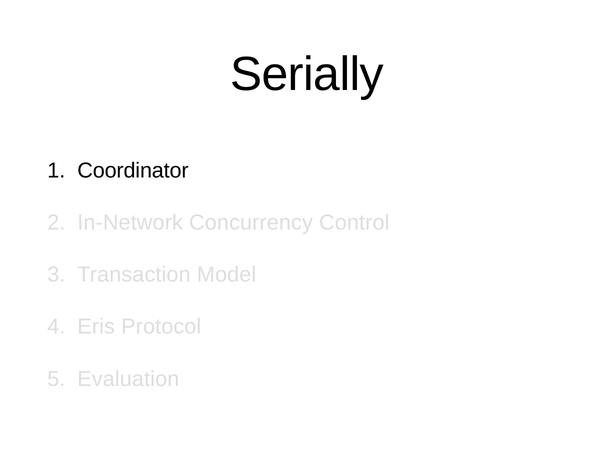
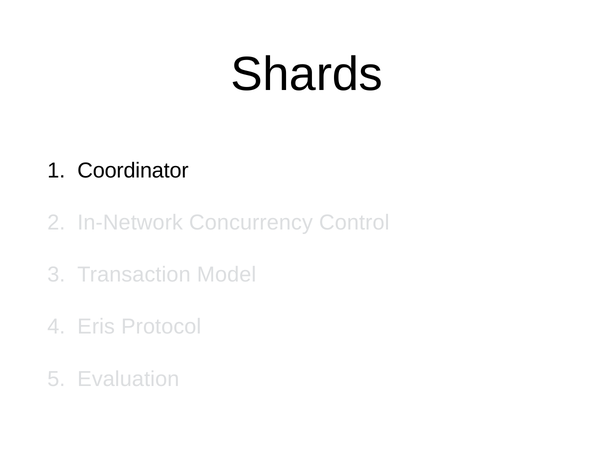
Serially: Serially -> Shards
